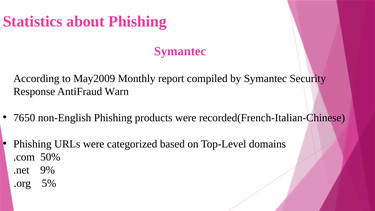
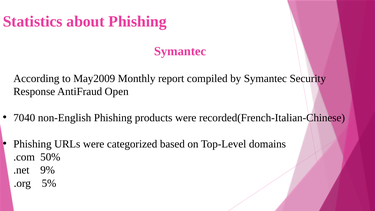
Warn: Warn -> Open
7650: 7650 -> 7040
